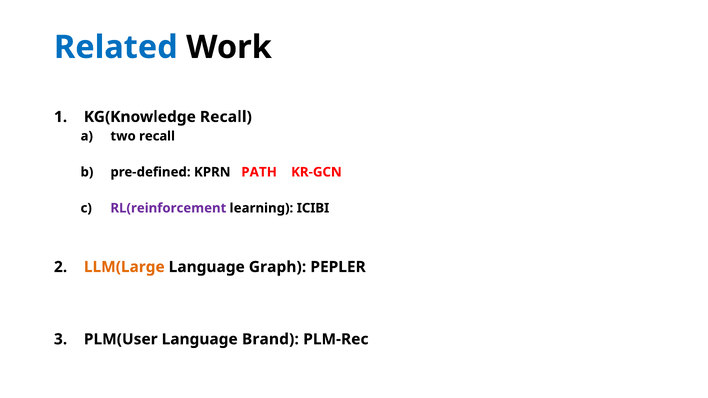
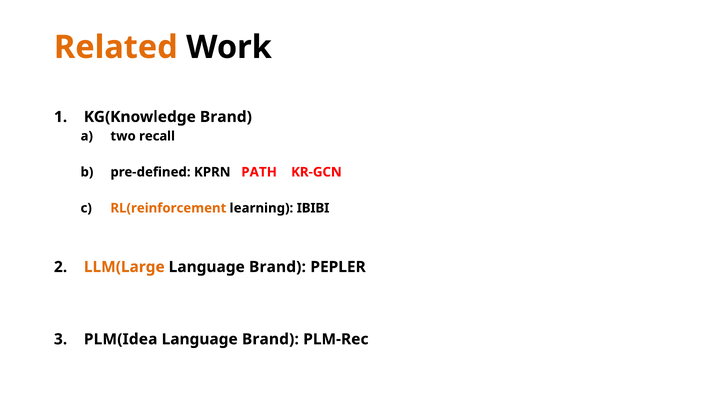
Related colour: blue -> orange
KG(Knowledge Recall: Recall -> Brand
RL(reinforcement colour: purple -> orange
ICIBI: ICIBI -> IBIBI
Graph at (278, 267): Graph -> Brand
PLM(User: PLM(User -> PLM(Idea
